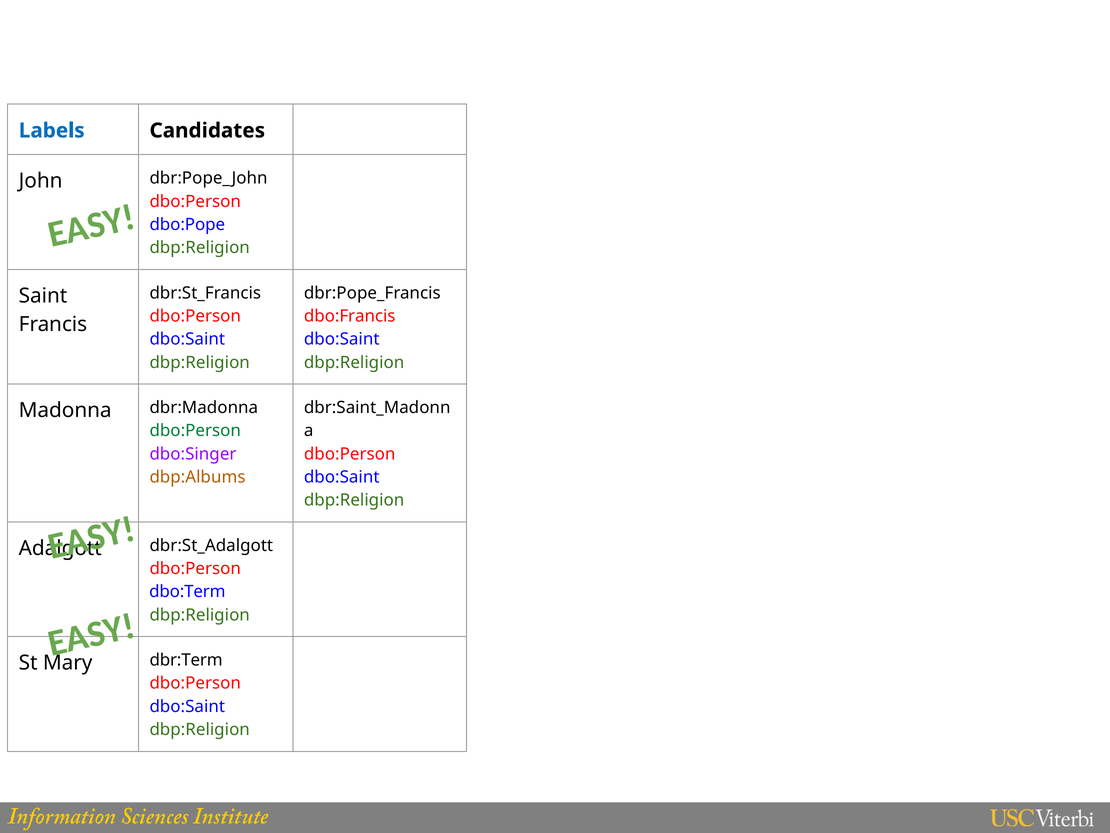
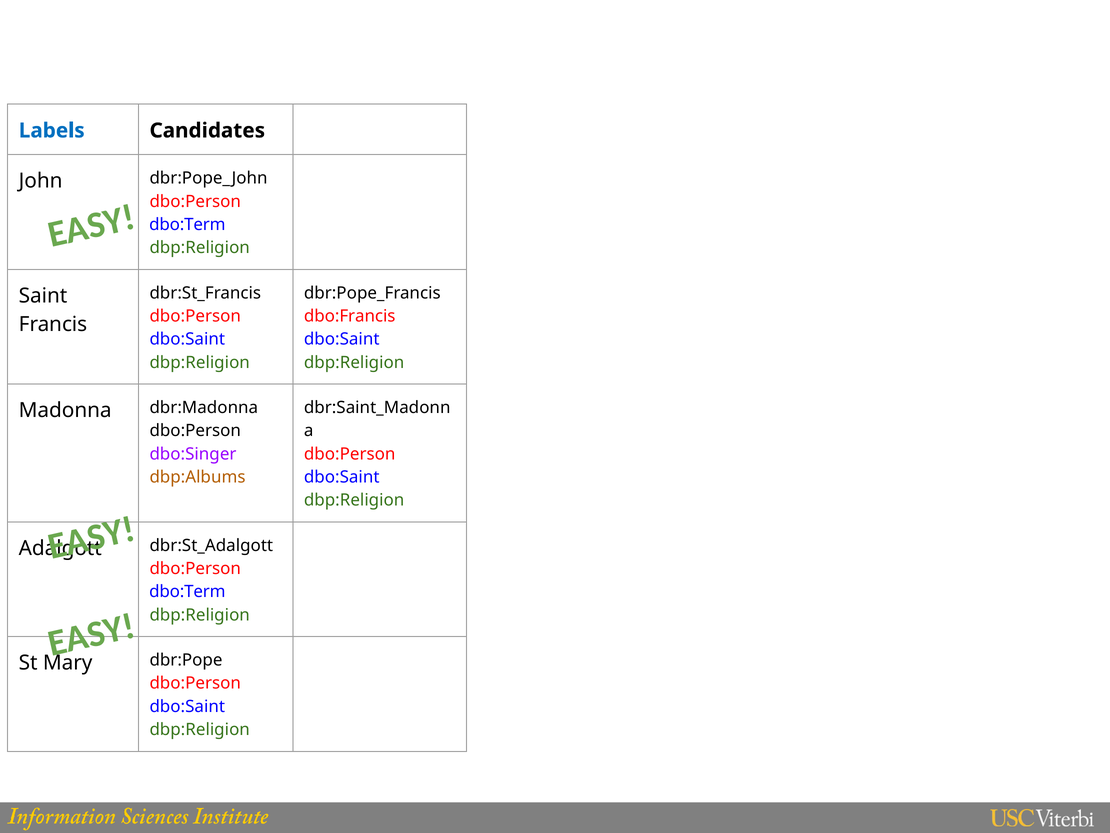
dbo:Pope at (187, 224): dbo:Pope -> dbo:Term
dbo:Person at (195, 431) colour: green -> black
dbr:Term: dbr:Term -> dbr:Pope
